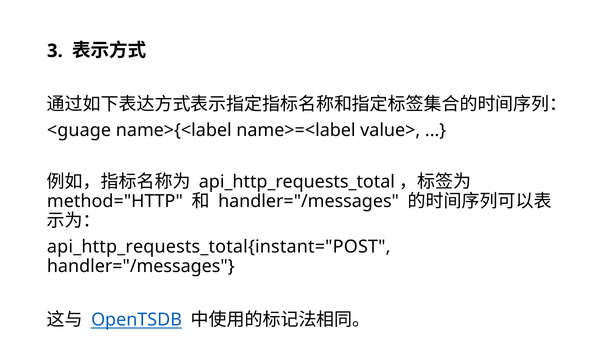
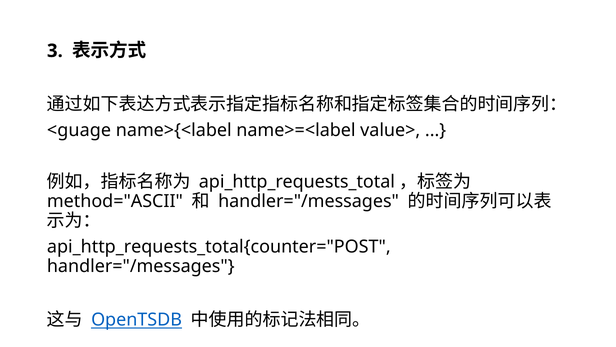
method="HTTP: method="HTTP -> method="ASCII
api_http_requests_total{instant="POST: api_http_requests_total{instant="POST -> api_http_requests_total{counter="POST
